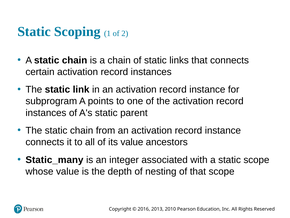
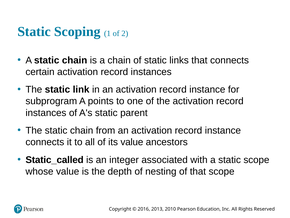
Static_many: Static_many -> Static_called
